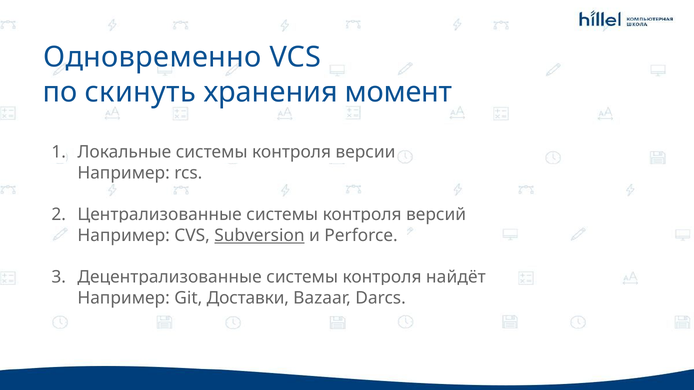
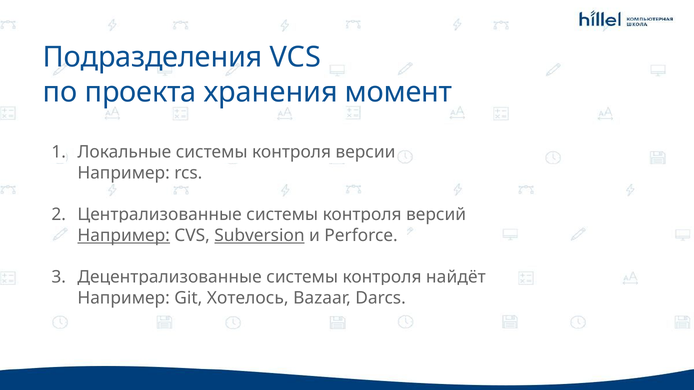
Одновременно: Одновременно -> Подразделения
скинуть: скинуть -> проекта
Например at (124, 236) underline: none -> present
Доставки: Доставки -> Хотелось
